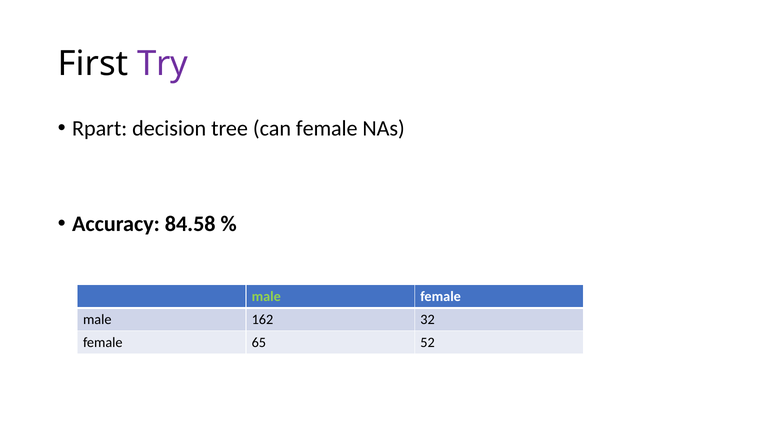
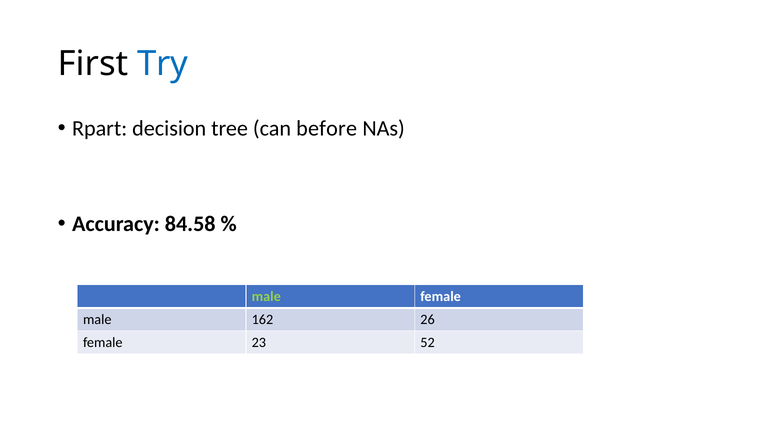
Try colour: purple -> blue
can female: female -> before
32: 32 -> 26
65: 65 -> 23
